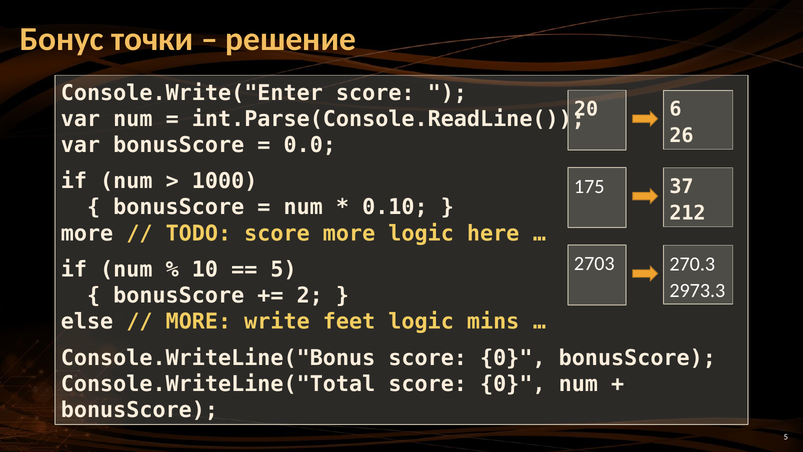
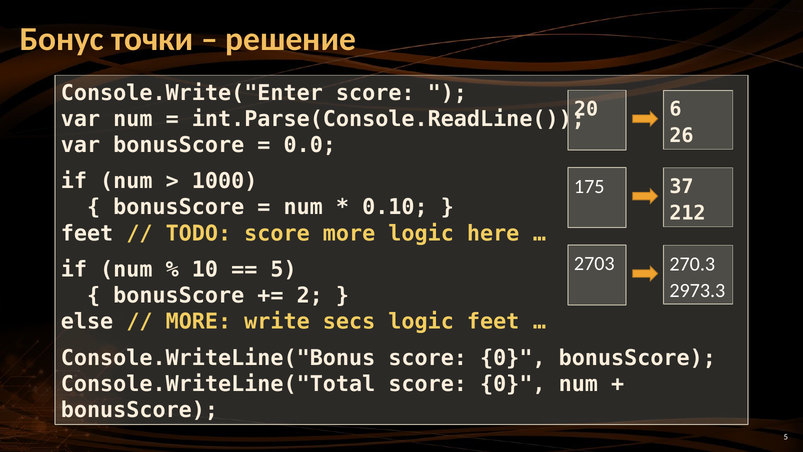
more at (87, 233): more -> feet
feet: feet -> secs
logic mins: mins -> feet
